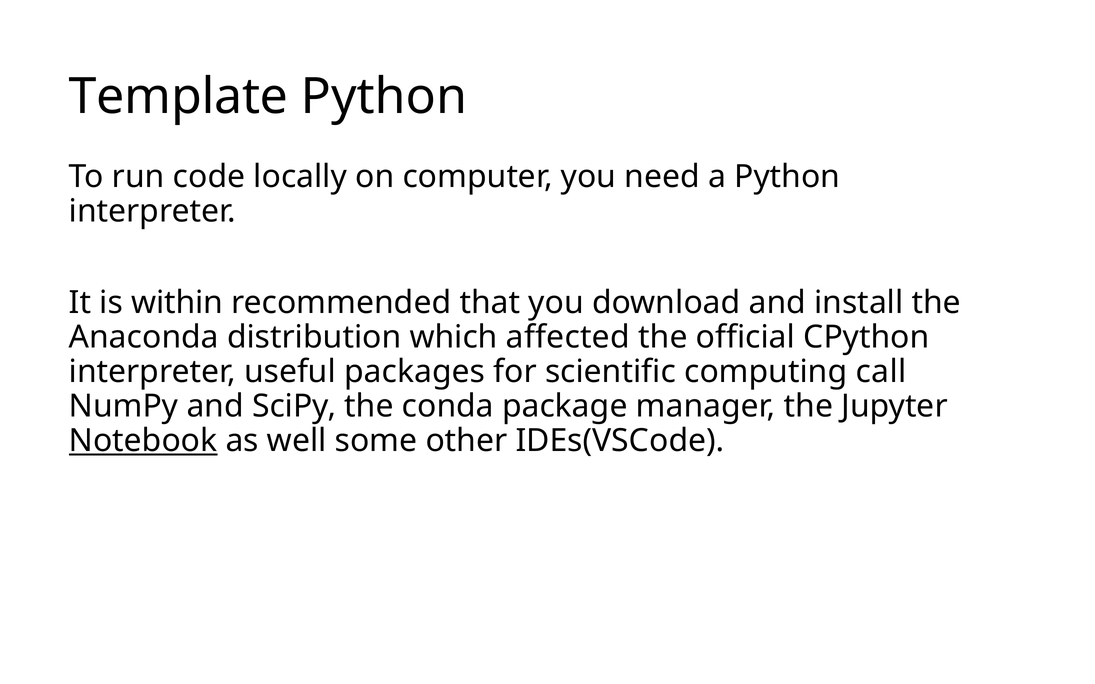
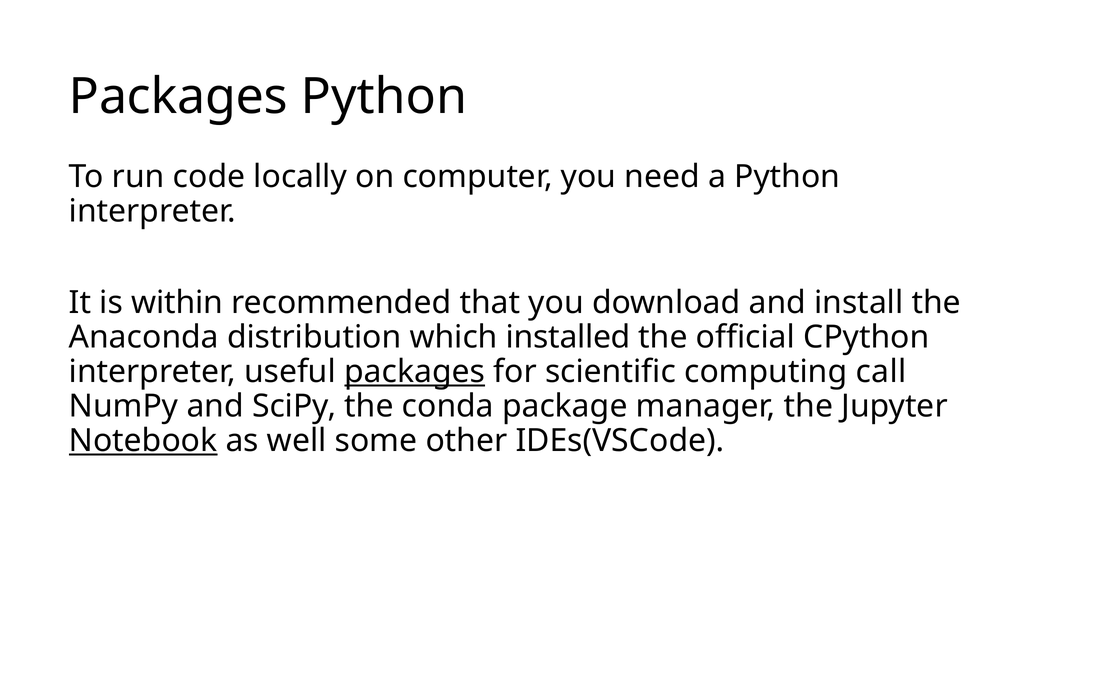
Template at (178, 97): Template -> Packages
affected: affected -> installed
packages at (415, 372) underline: none -> present
